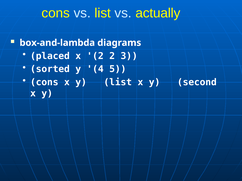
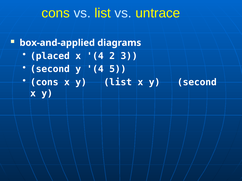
actually: actually -> untrace
box-and-lambda: box-and-lambda -> box-and-applied
x 2: 2 -> 4
sorted at (50, 69): sorted -> second
